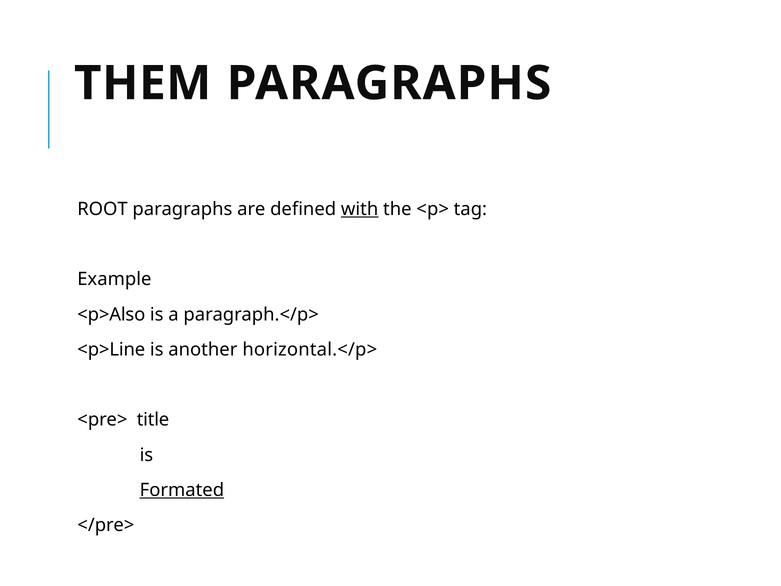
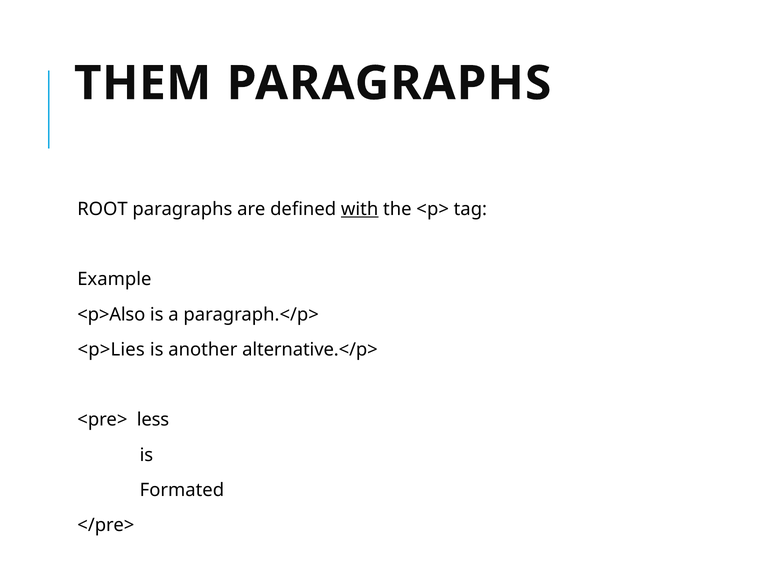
<p>Line: <p>Line -> <p>Lies
horizontal.</p>: horizontal.</p> -> alternative.</p>
title: title -> less
Formated underline: present -> none
